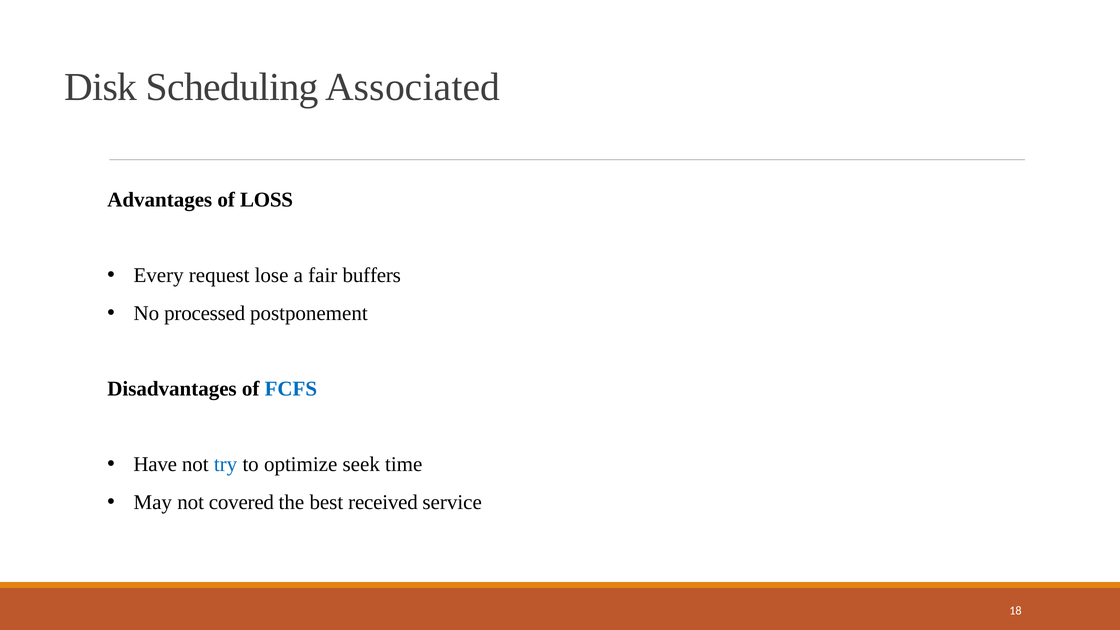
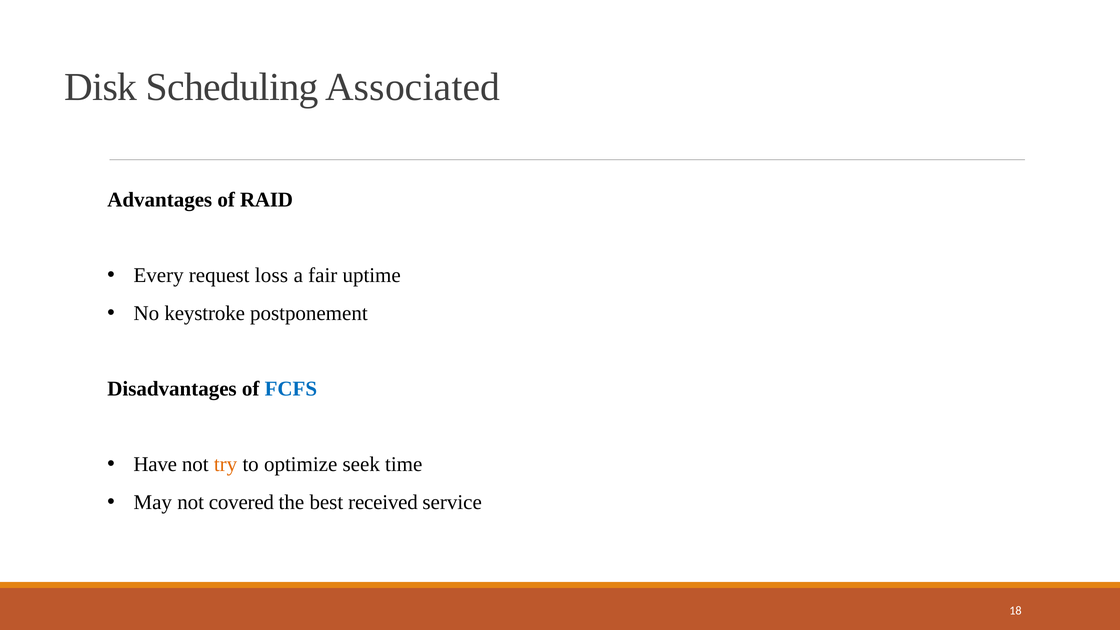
LOSS: LOSS -> RAID
lose: lose -> loss
buffers: buffers -> uptime
processed: processed -> keystroke
try colour: blue -> orange
